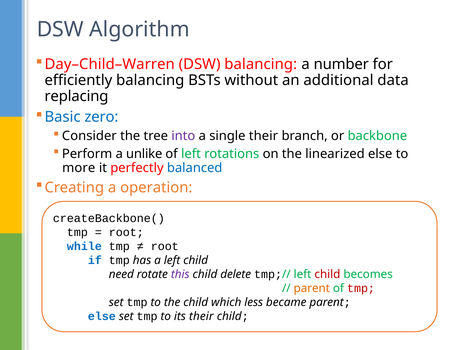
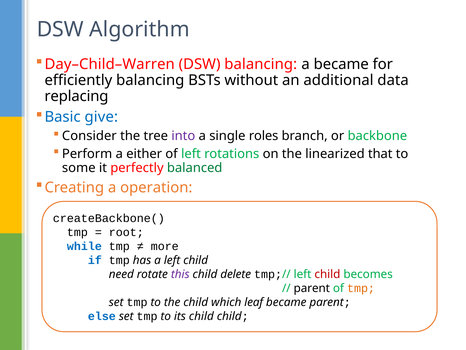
a number: number -> became
zero: zero -> give
single their: their -> roles
unlike: unlike -> either
linearized else: else -> that
more: more -> some
balanced colour: blue -> green
root at (165, 246): root -> more
parent at (312, 288) colour: orange -> black
tmp at (361, 288) colour: red -> orange
less: less -> leaf
its their: their -> child
